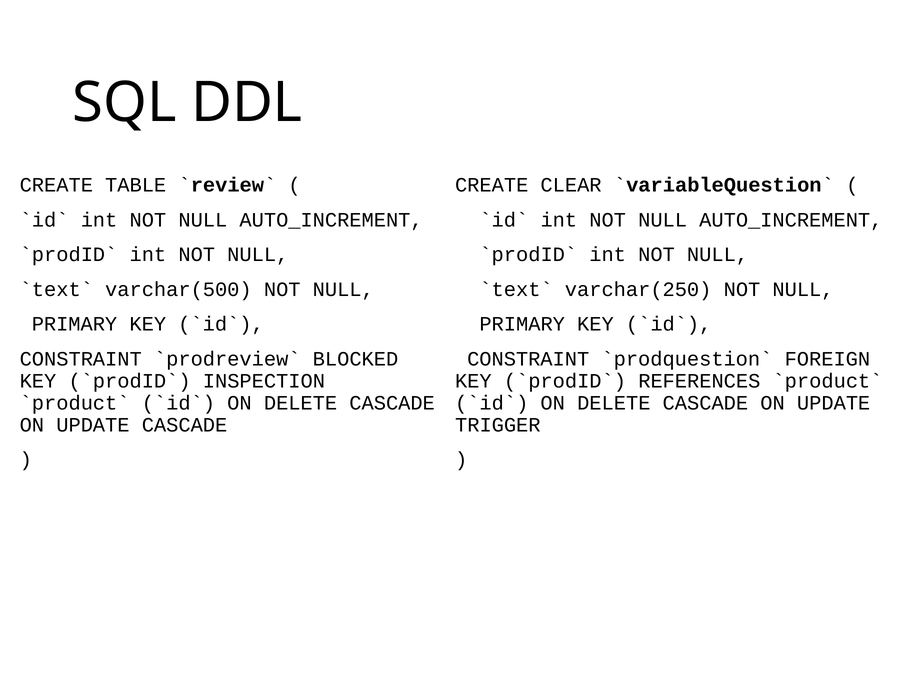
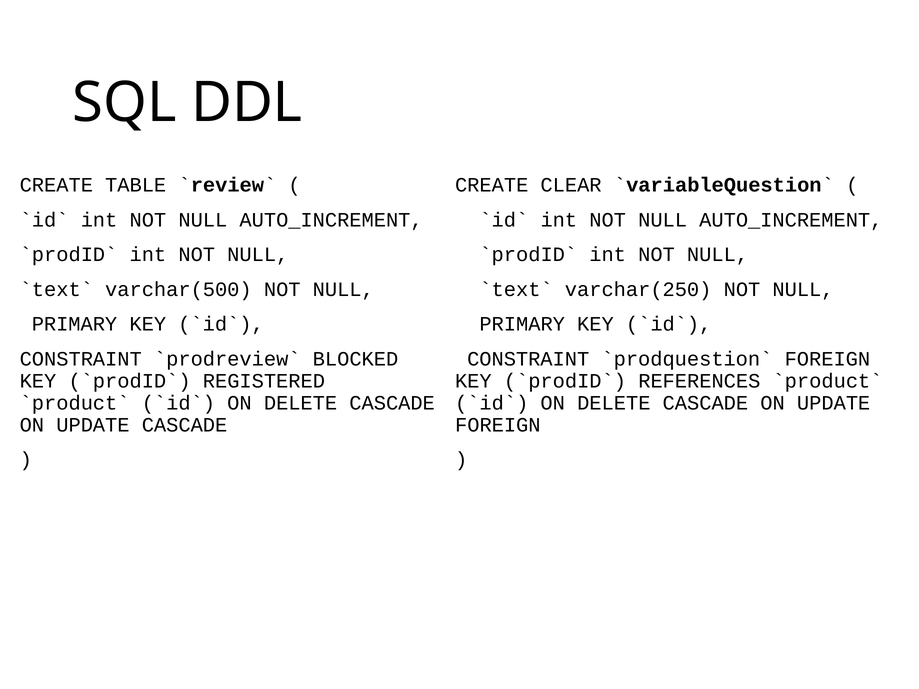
INSPECTION: INSPECTION -> REGISTERED
TRIGGER at (498, 425): TRIGGER -> FOREIGN
